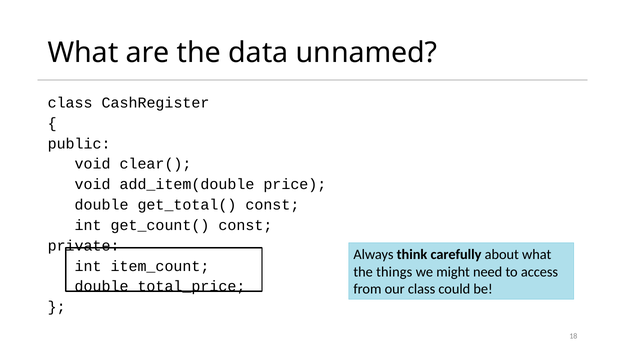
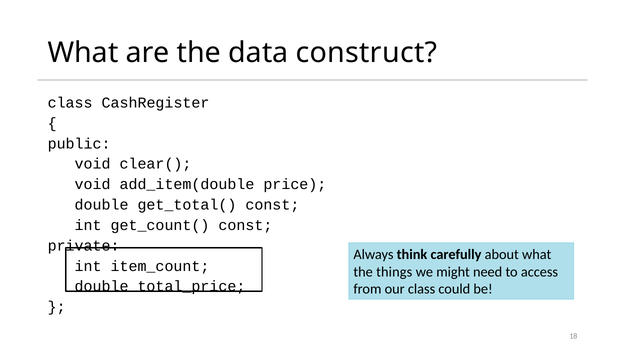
unnamed: unnamed -> construct
